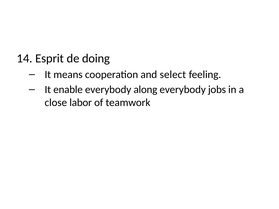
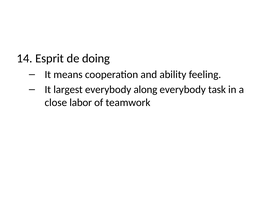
select: select -> ability
enable: enable -> largest
jobs: jobs -> task
